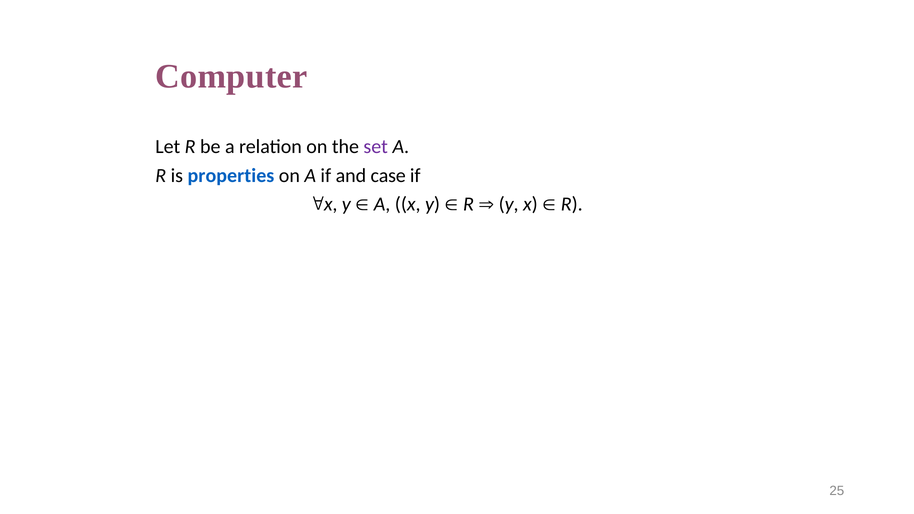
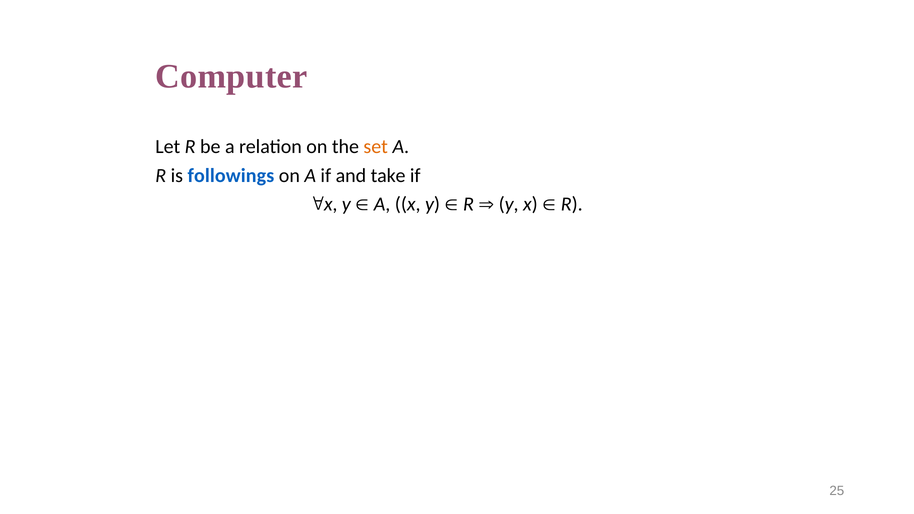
set colour: purple -> orange
properties: properties -> followings
case: case -> take
